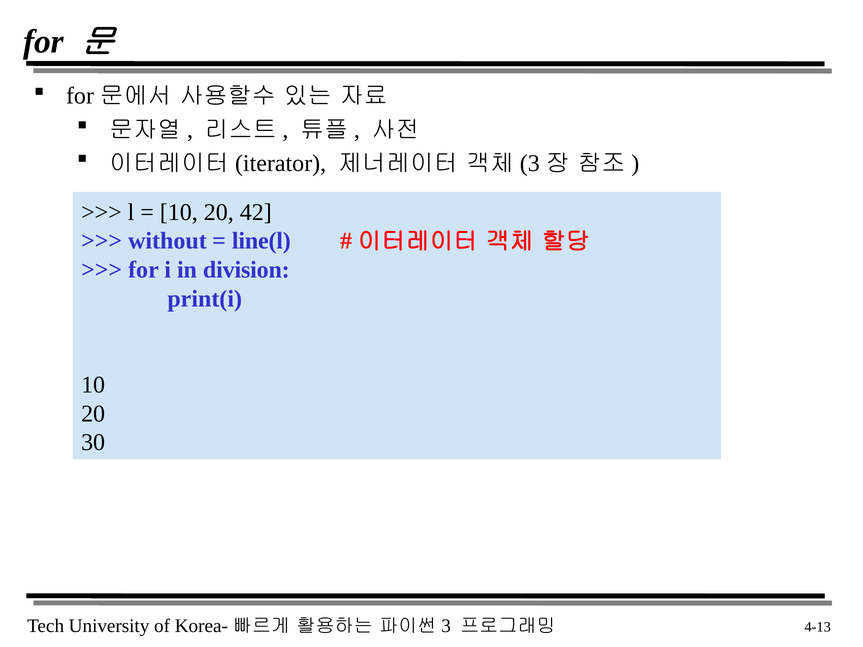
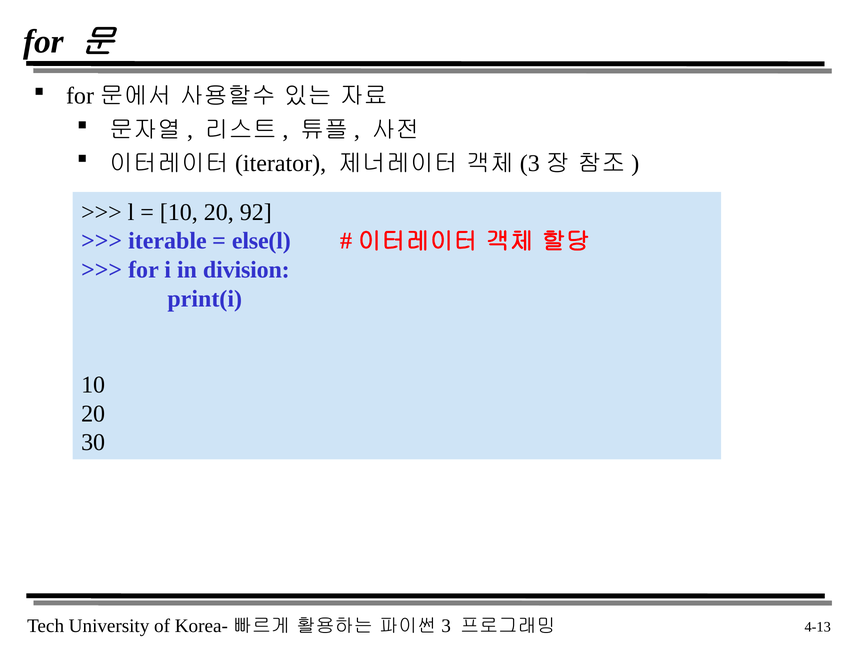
42: 42 -> 92
without: without -> iterable
line(l: line(l -> else(l
